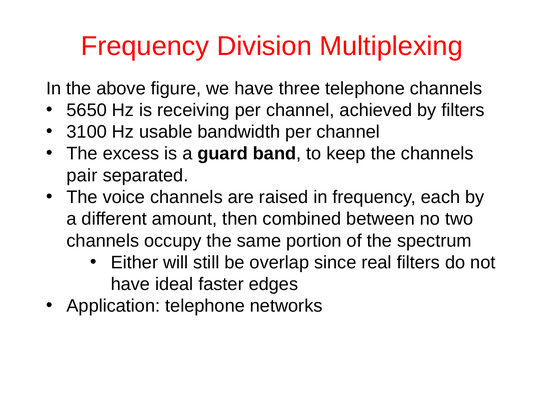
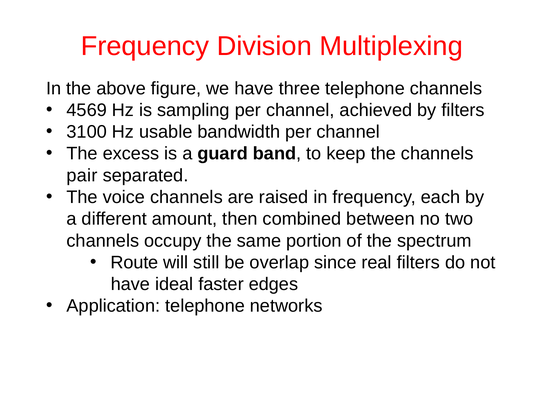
5650: 5650 -> 4569
receiving: receiving -> sampling
Either: Either -> Route
